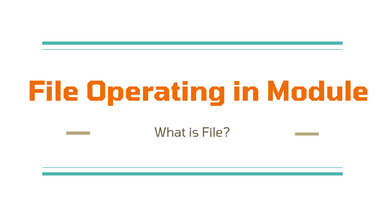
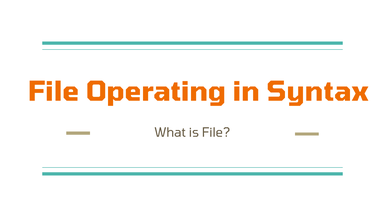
Module: Module -> Syntax
